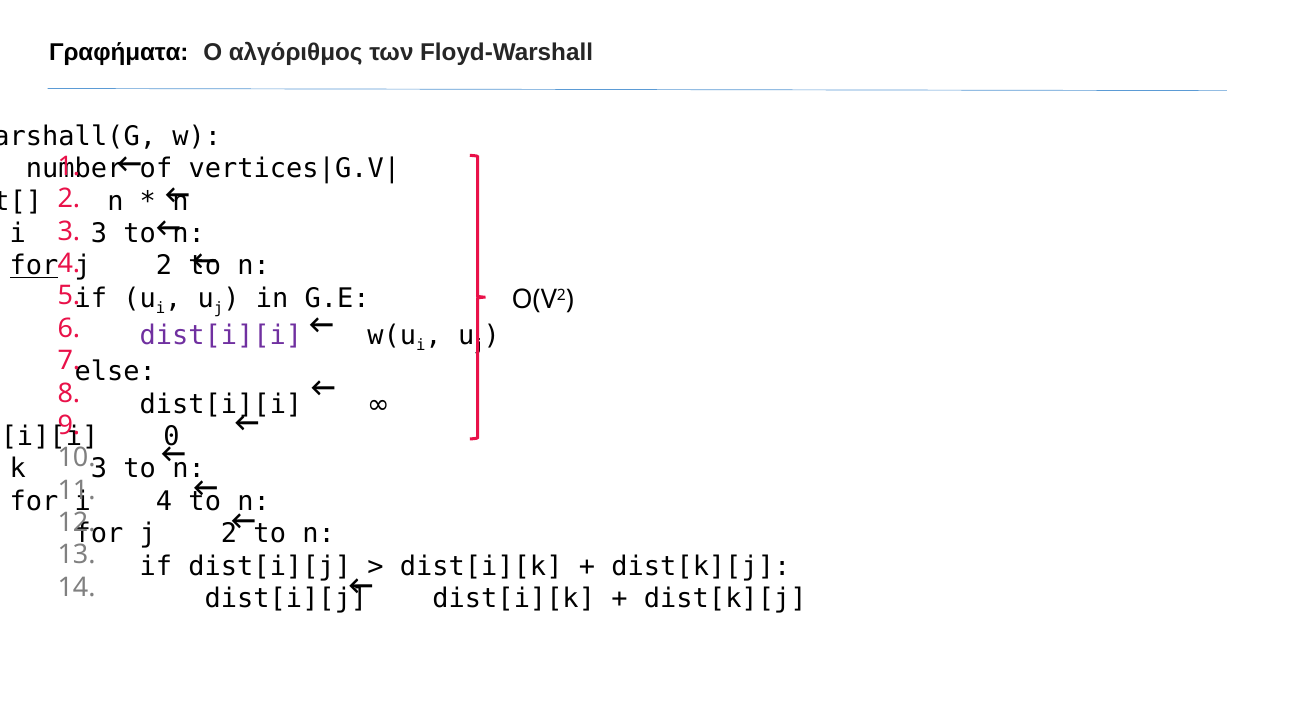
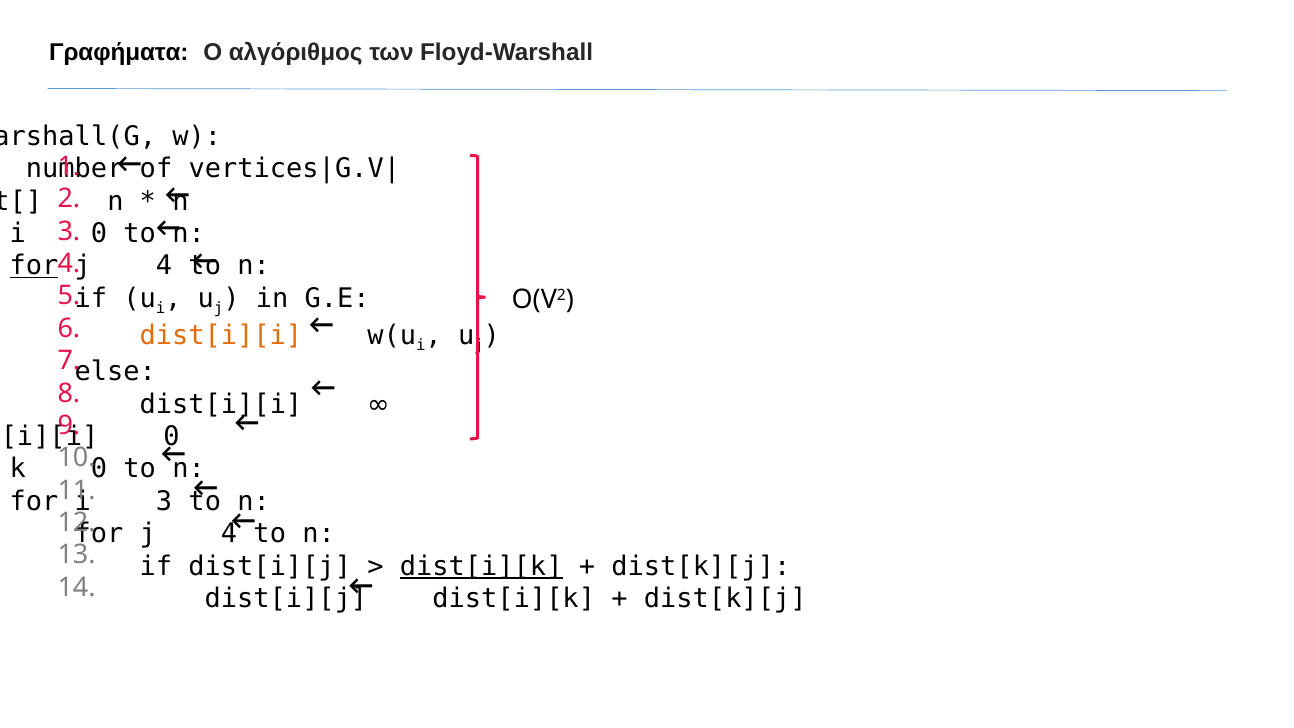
i 3: 3 -> 0
2 at (164, 266): 2 -> 4
dist[i][i at (221, 335) colour: purple -> orange
k 3: 3 -> 0
4 at (164, 501): 4 -> 3
2 at (229, 534): 2 -> 4
dist[i][k at (481, 566) underline: none -> present
